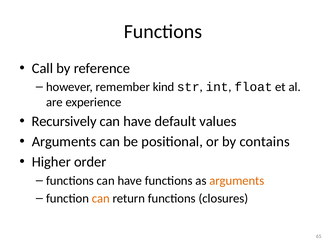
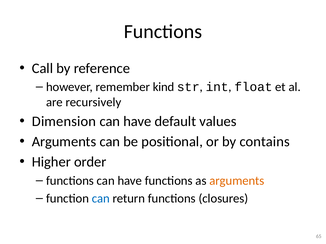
experience: experience -> recursively
Recursively: Recursively -> Dimension
can at (101, 199) colour: orange -> blue
